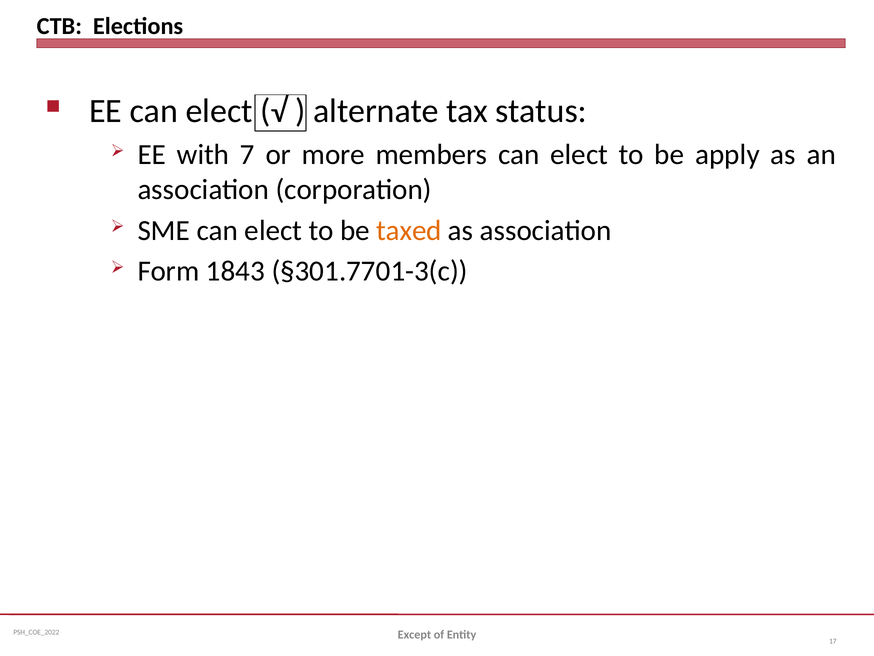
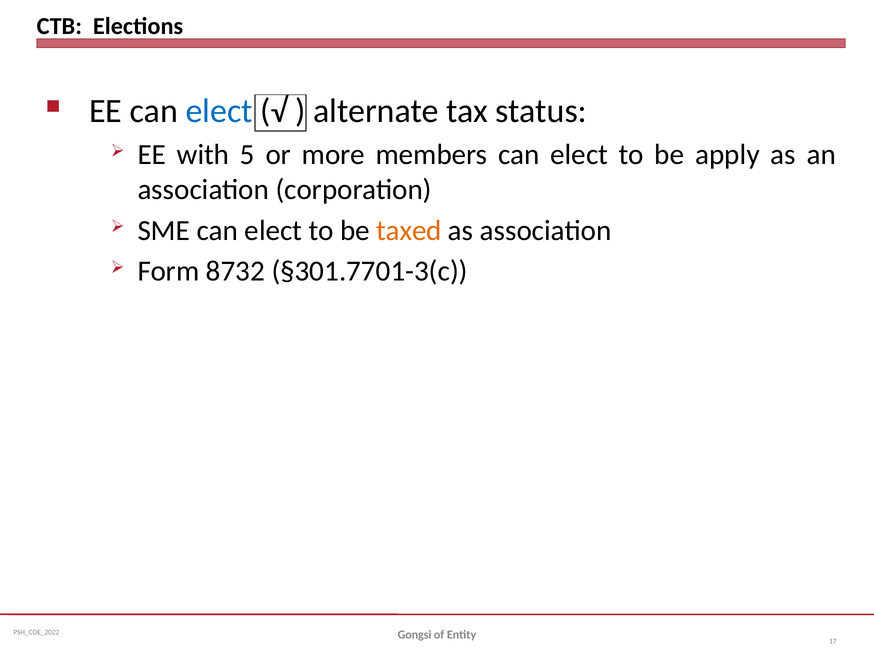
elect at (219, 111) colour: black -> blue
7: 7 -> 5
1843: 1843 -> 8732
Except: Except -> Gongsi
